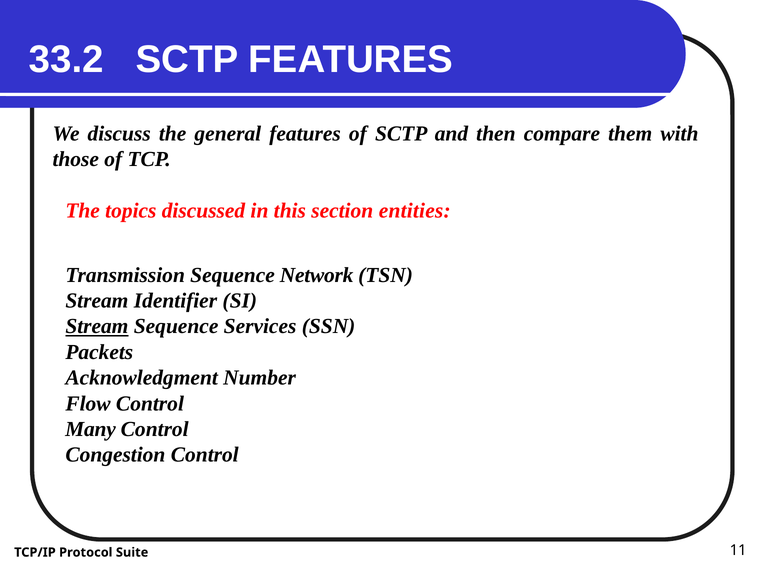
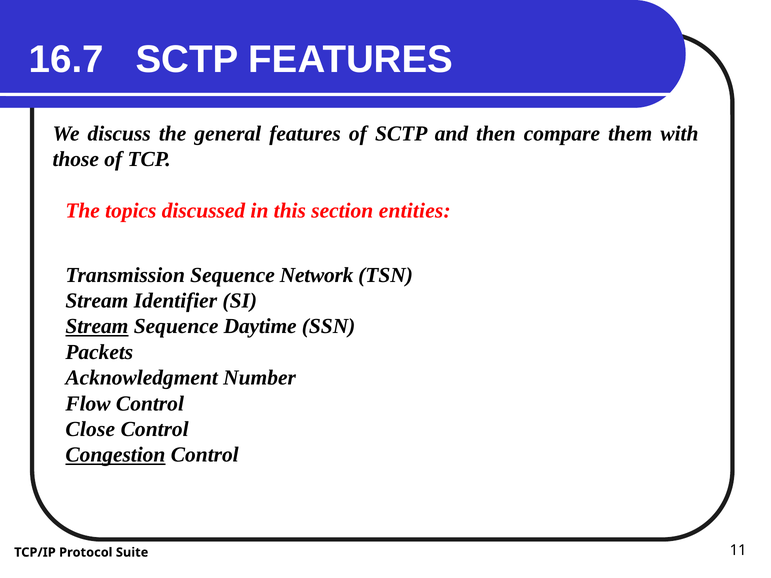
33.2: 33.2 -> 16.7
Services: Services -> Daytime
Many: Many -> Close
Congestion underline: none -> present
